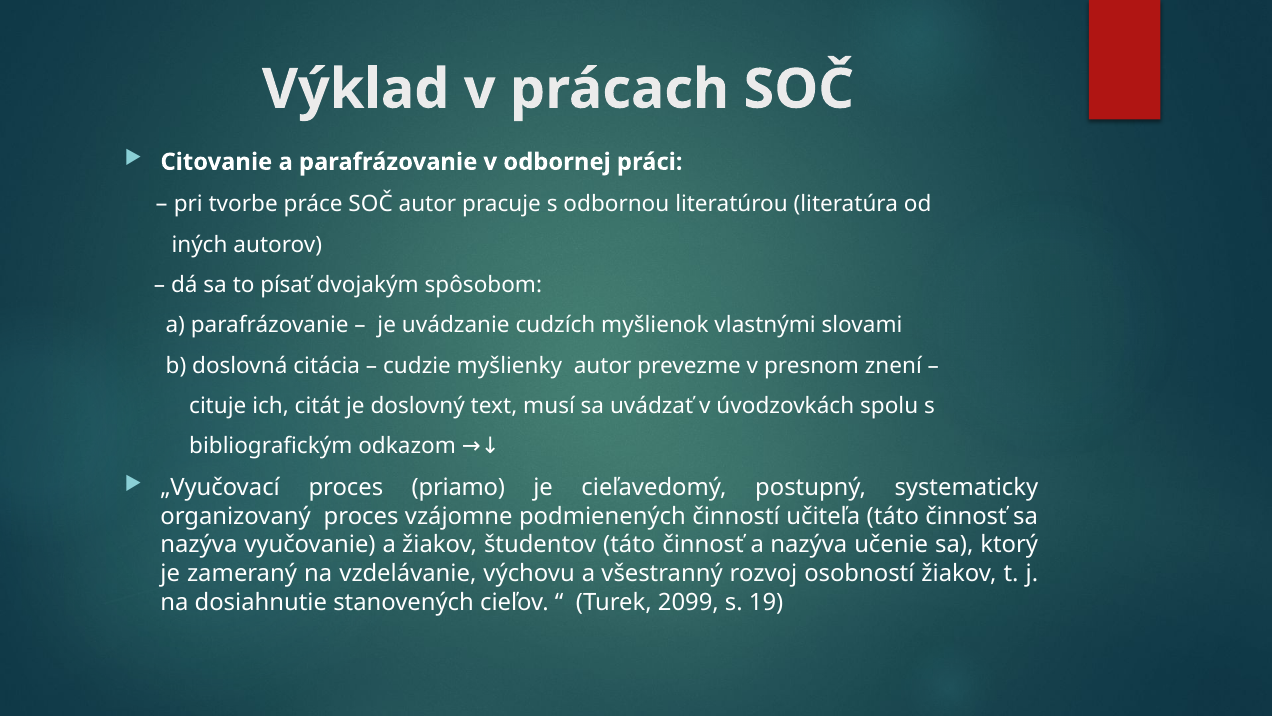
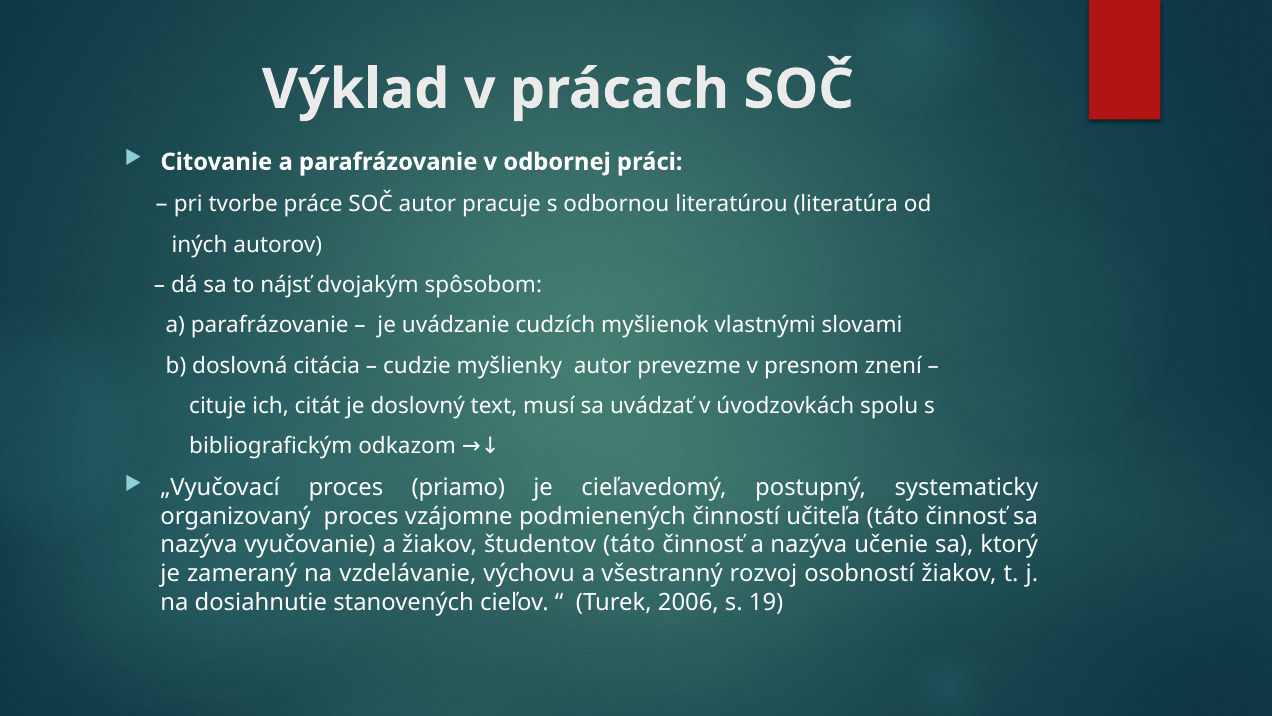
písať: písať -> nájsť
2099: 2099 -> 2006
